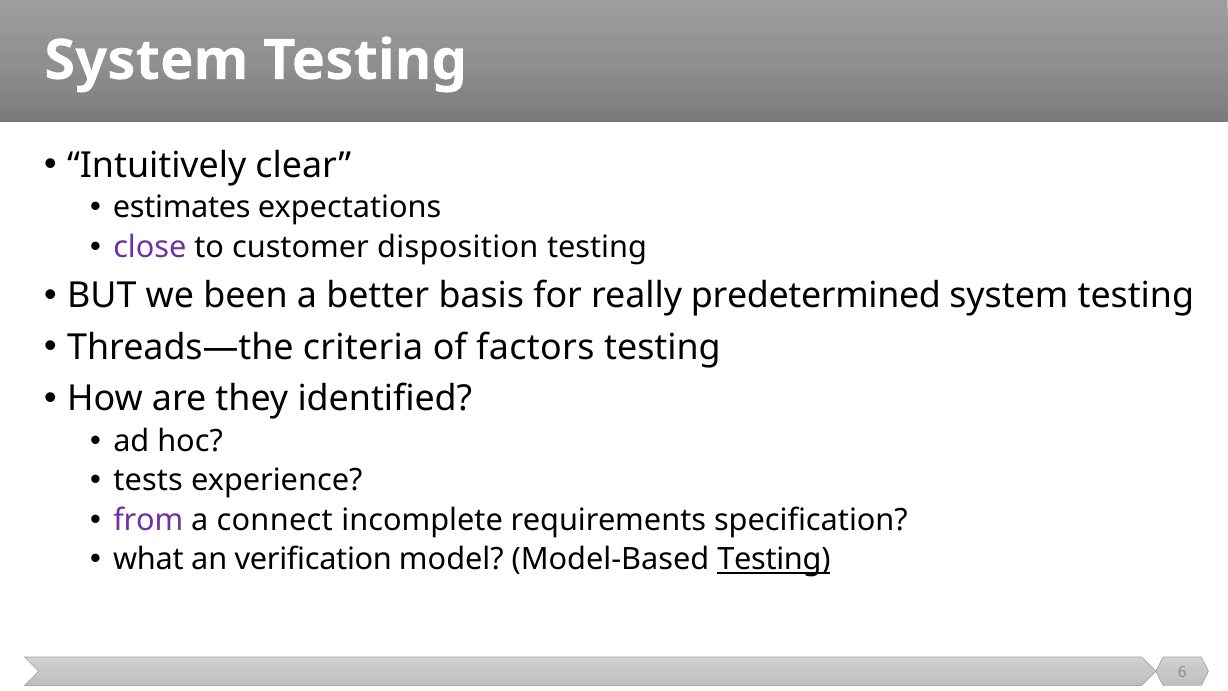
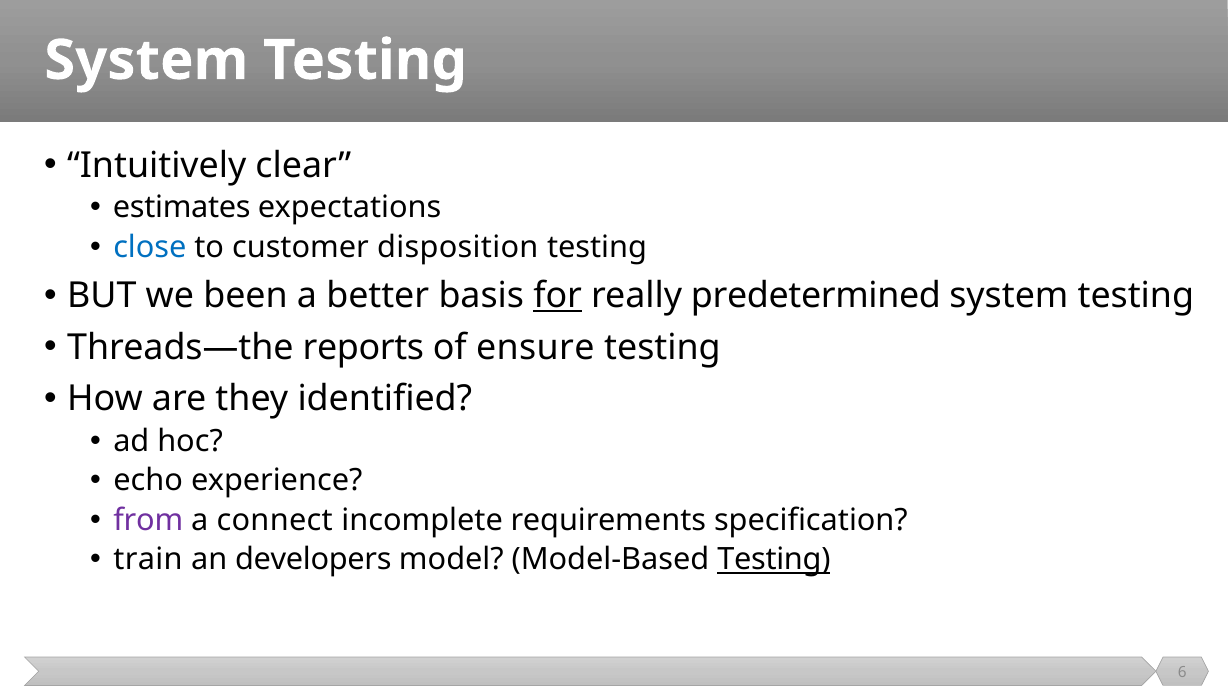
close colour: purple -> blue
for underline: none -> present
criteria: criteria -> reports
factors: factors -> ensure
tests: tests -> echo
what: what -> train
verification: verification -> developers
